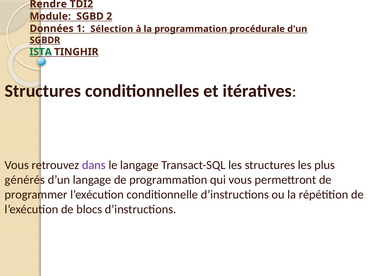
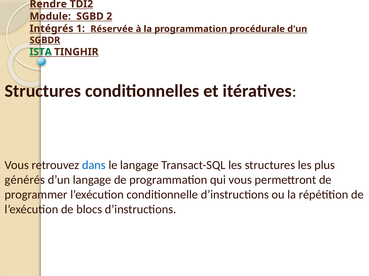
Données: Données -> Intégrés
Sélection: Sélection -> Réservée
dans colour: purple -> blue
